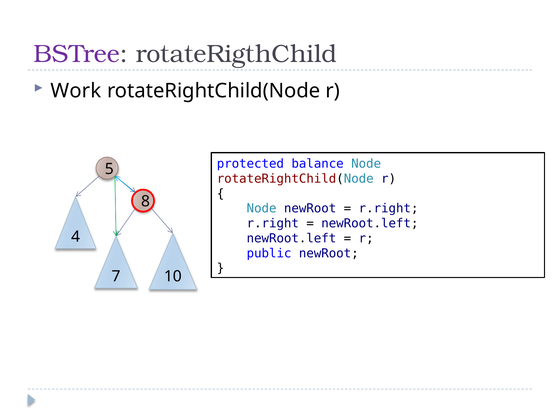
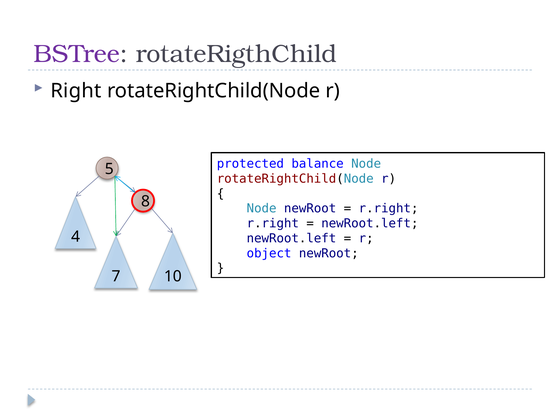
Work: Work -> Right
public: public -> object
